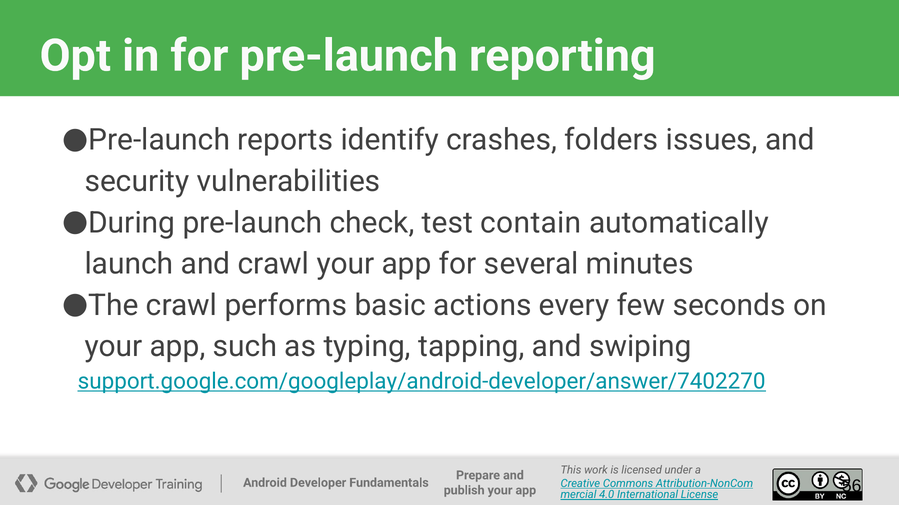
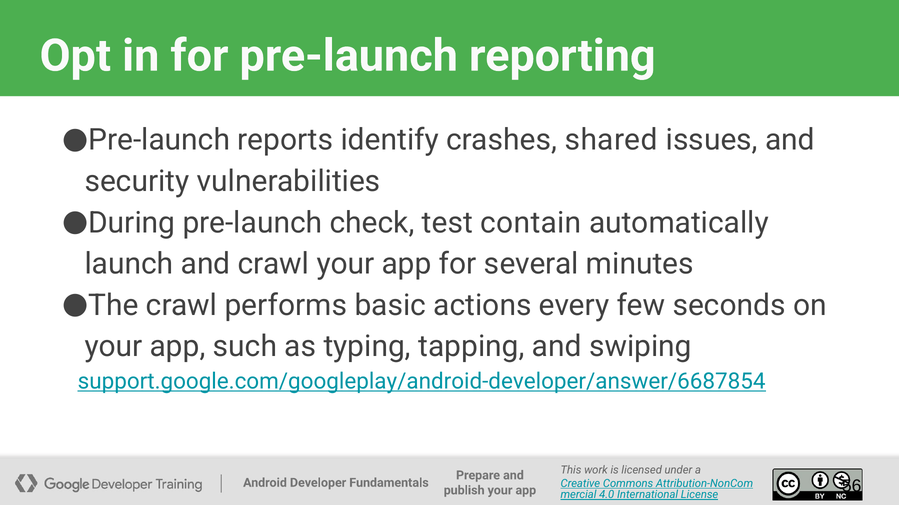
folders: folders -> shared
support.google.com/googleplay/android-developer/answer/7402270: support.google.com/googleplay/android-developer/answer/7402270 -> support.google.com/googleplay/android-developer/answer/6687854
